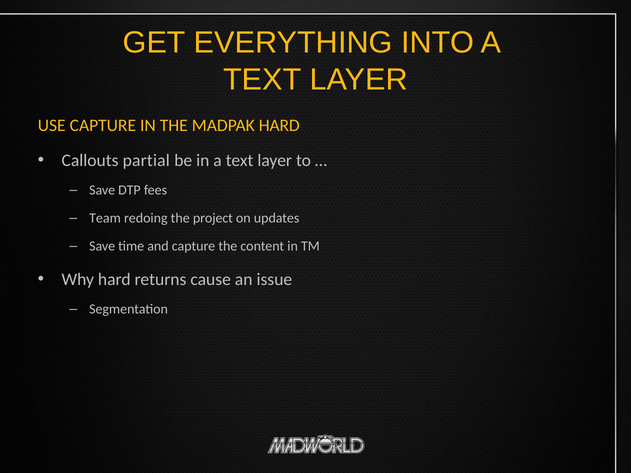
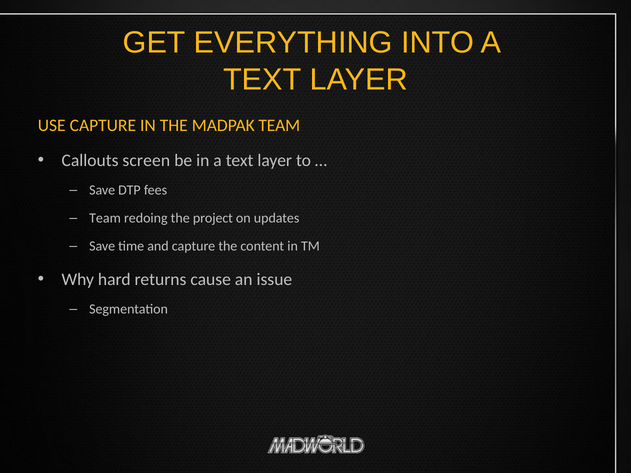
MADPAK HARD: HARD -> TEAM
partial: partial -> screen
